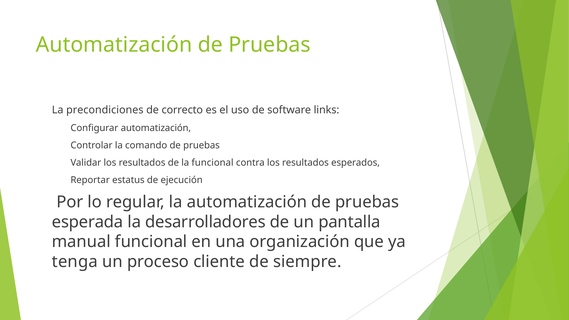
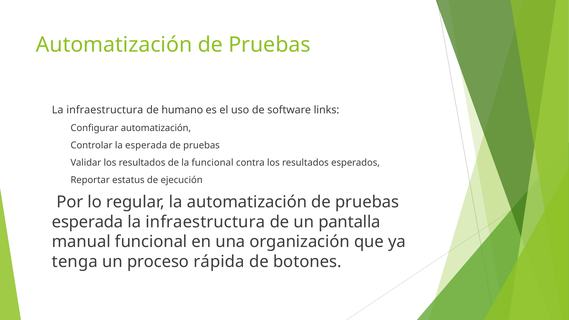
precondiciones at (105, 110): precondiciones -> infraestructura
correcto: correcto -> humano
la comando: comando -> esperada
desarrolladores at (205, 222): desarrolladores -> infraestructura
cliente: cliente -> rápida
siempre: siempre -> botones
